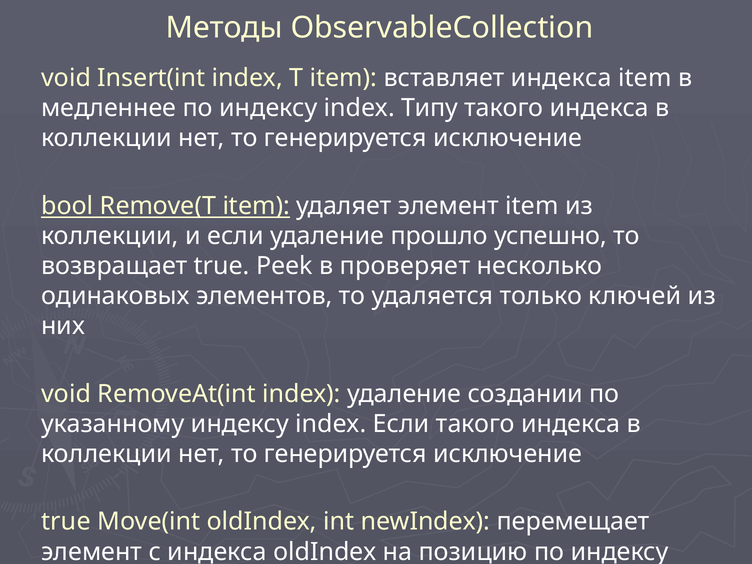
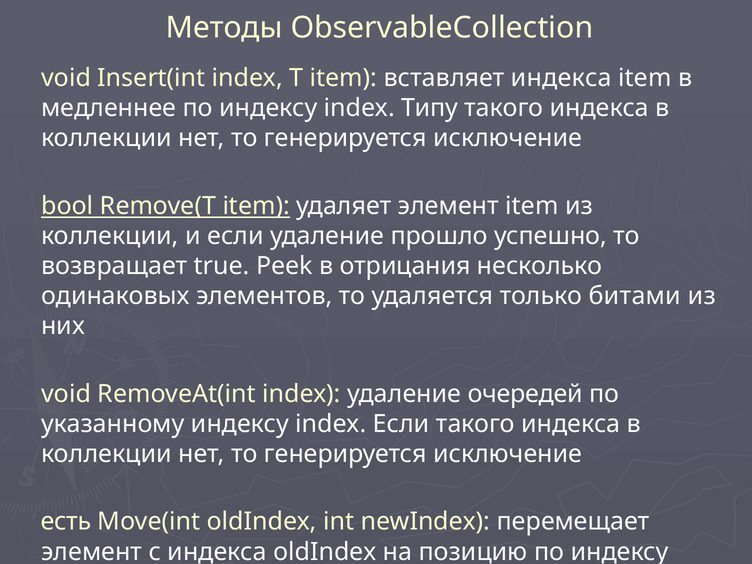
проверяет: проверяет -> отрицания
ключей: ключей -> битами
создании: создании -> очередей
true at (66, 522): true -> есть
